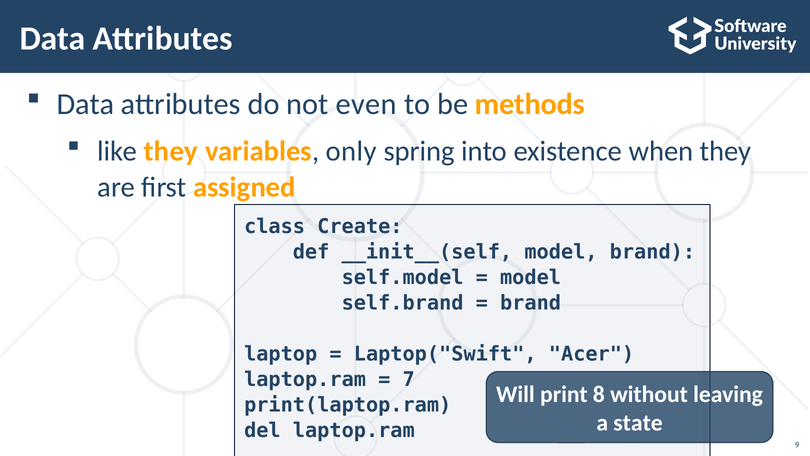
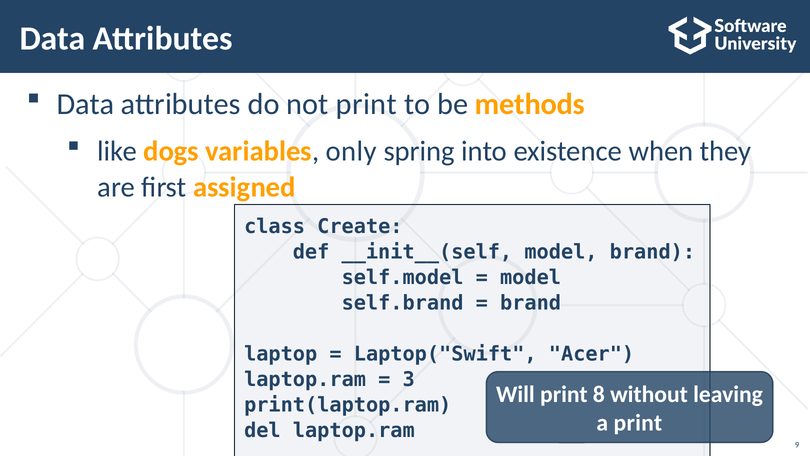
not even: even -> print
like they: they -> dogs
7: 7 -> 3
a state: state -> print
